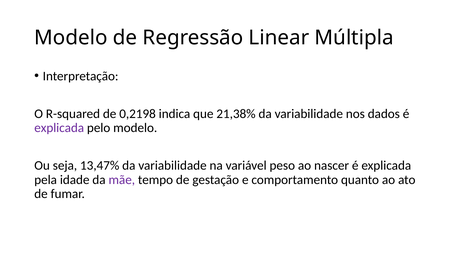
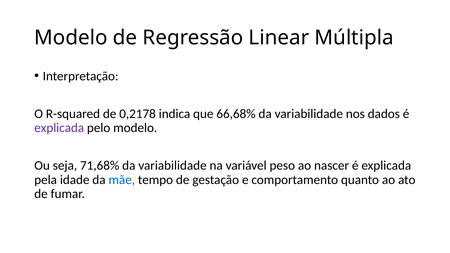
0,2198: 0,2198 -> 0,2178
21,38%: 21,38% -> 66,68%
13,47%: 13,47% -> 71,68%
mãe colour: purple -> blue
